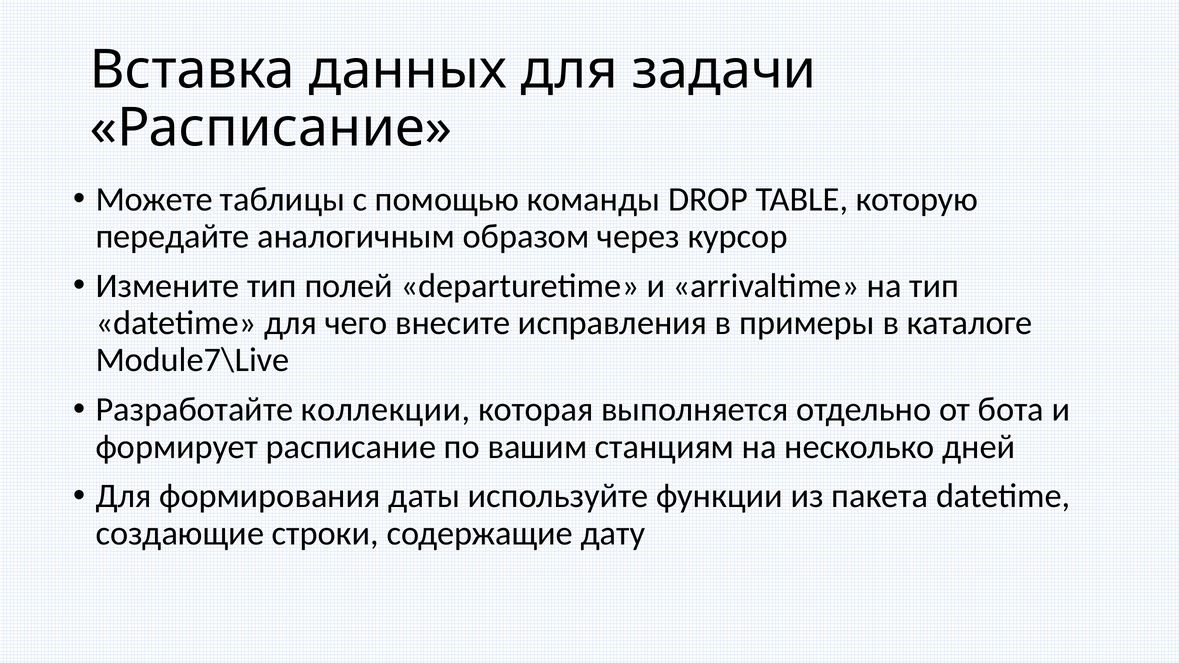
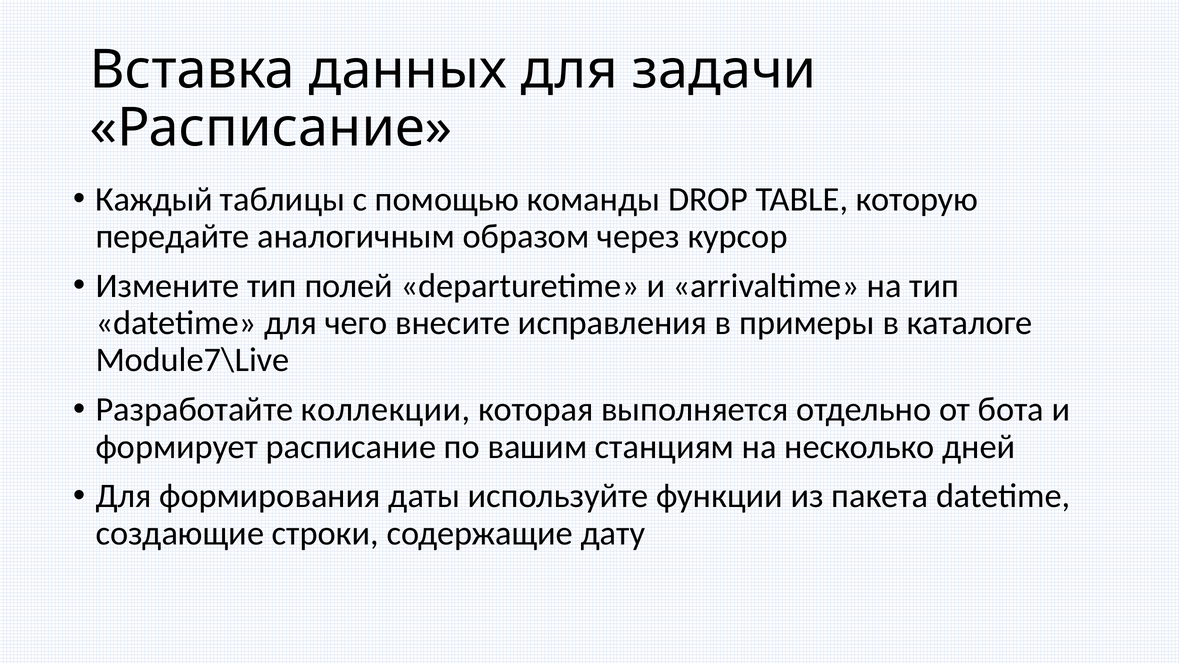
Можете: Можете -> Каждый
